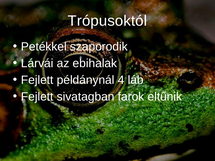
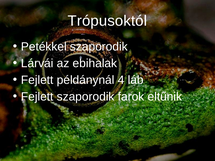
Fejlett sivatagban: sivatagban -> szaporodik
